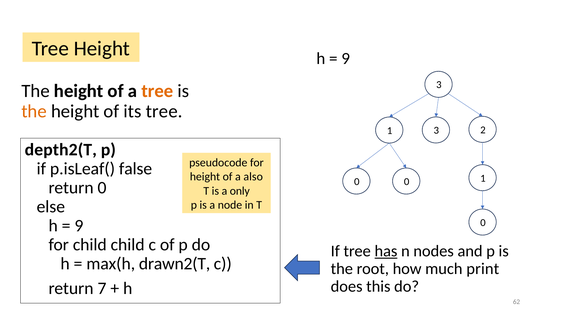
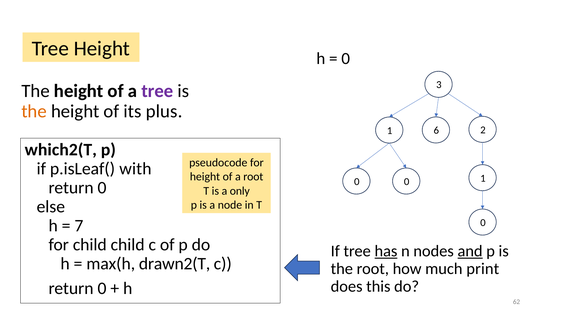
9 at (346, 59): 9 -> 0
tree at (157, 91) colour: orange -> purple
its tree: tree -> plus
1 3: 3 -> 6
depth2(T: depth2(T -> which2(T
false: false -> with
a also: also -> root
9 at (79, 226): 9 -> 7
and underline: none -> present
7 at (102, 289): 7 -> 0
